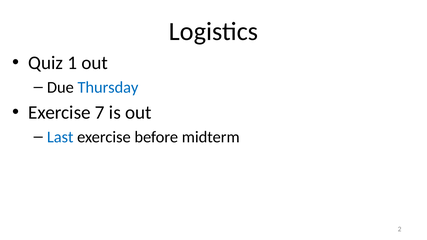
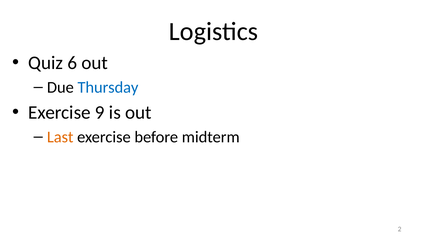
1: 1 -> 6
7: 7 -> 9
Last colour: blue -> orange
